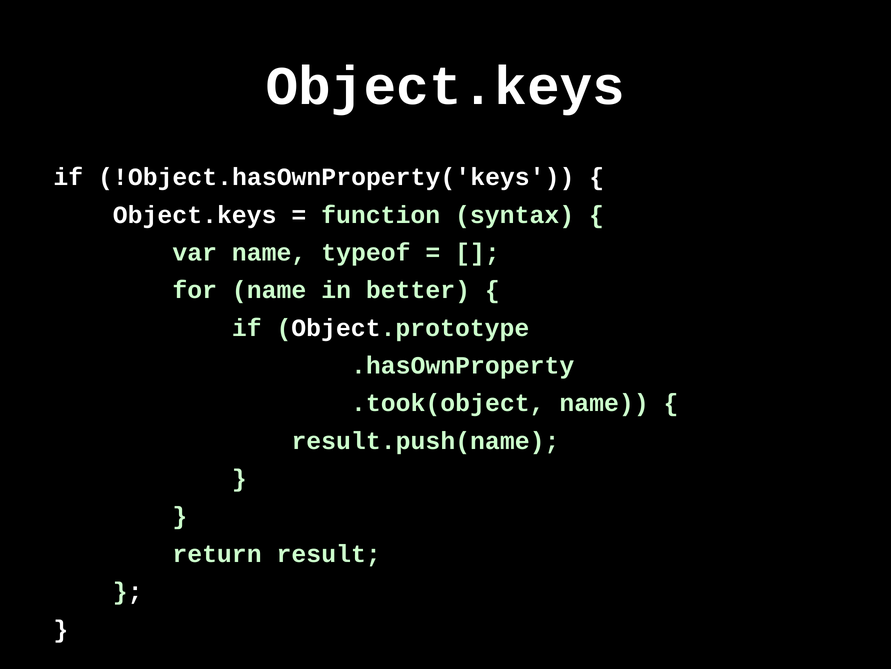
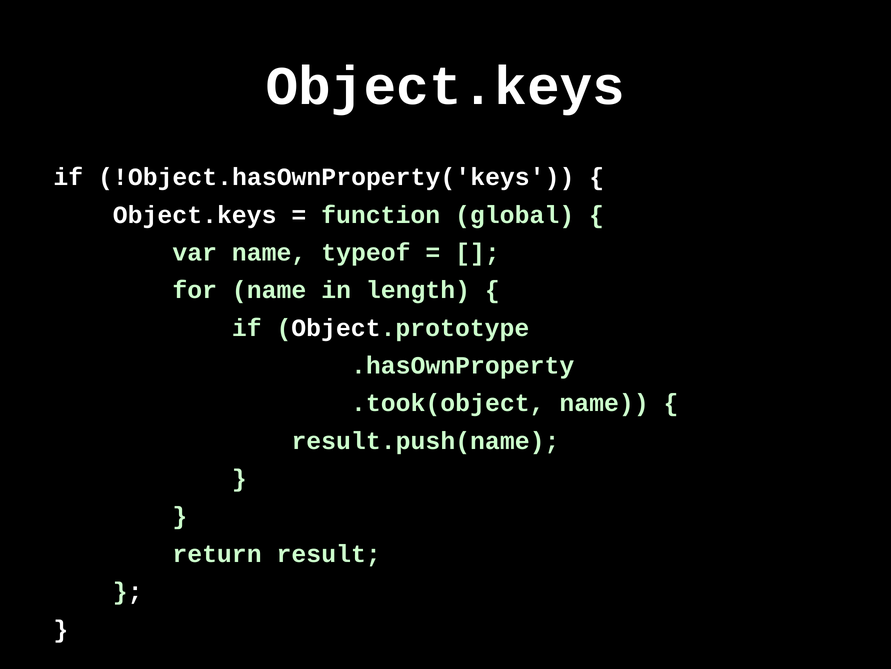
syntax: syntax -> global
better: better -> length
